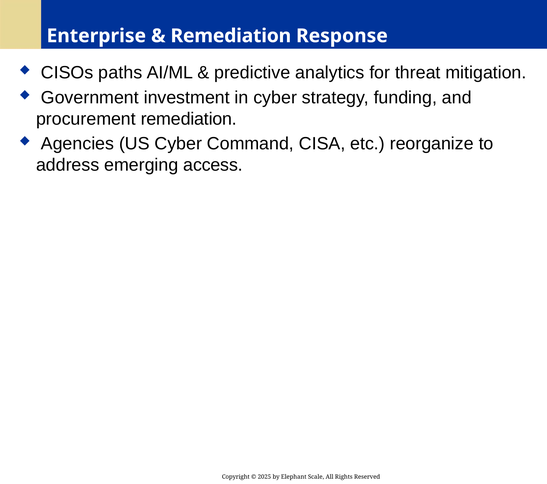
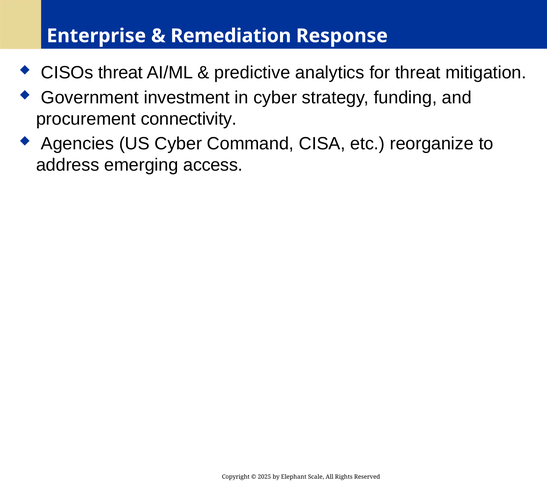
CISOs paths: paths -> threat
procurement remediation: remediation -> connectivity
